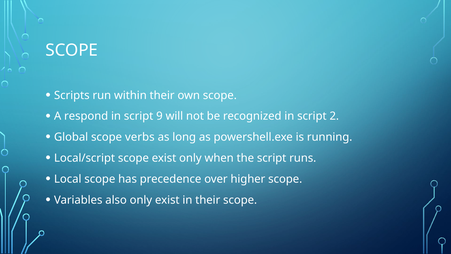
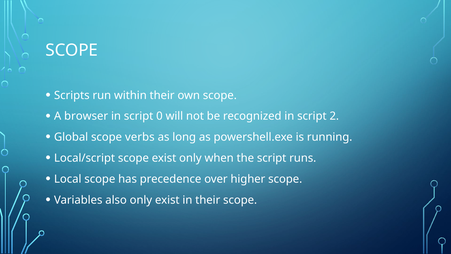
respond: respond -> browser
9: 9 -> 0
